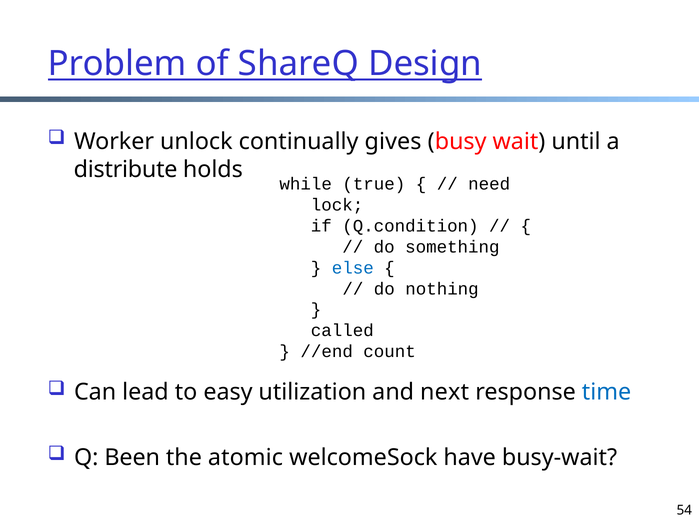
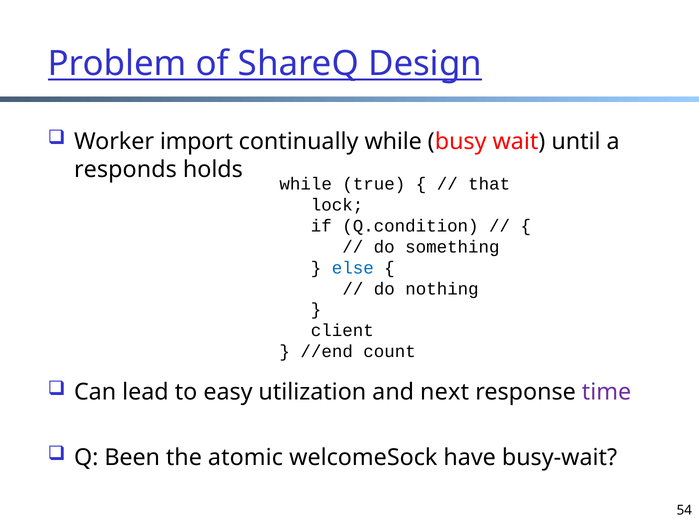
unlock: unlock -> import
continually gives: gives -> while
distribute: distribute -> responds
need: need -> that
called: called -> client
time colour: blue -> purple
